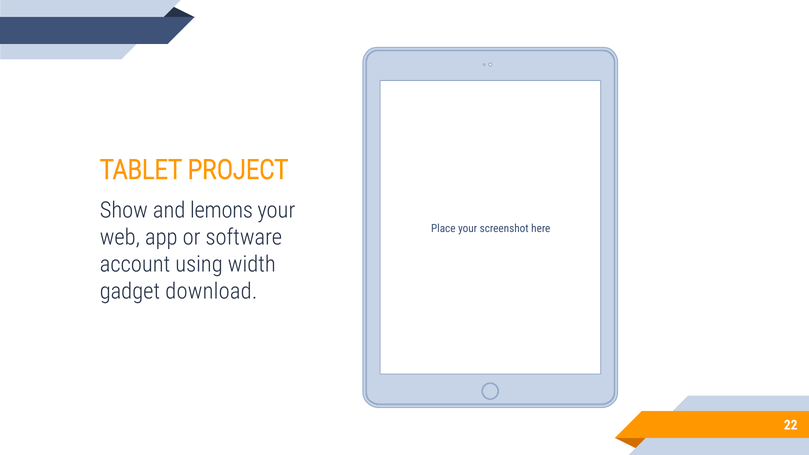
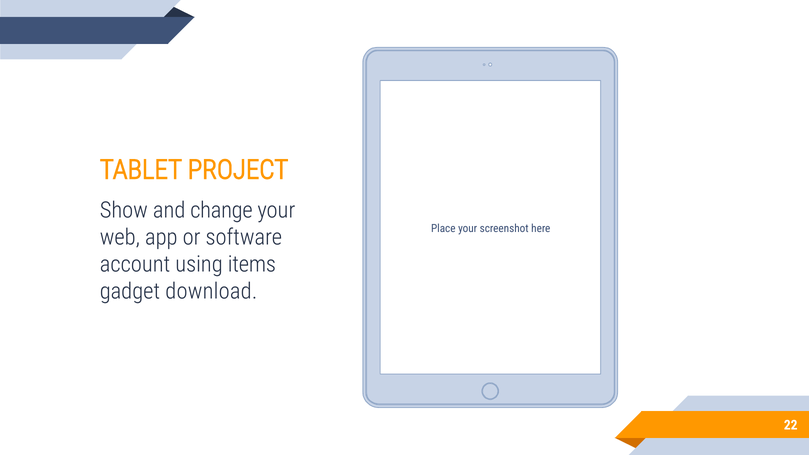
lemons: lemons -> change
width: width -> items
